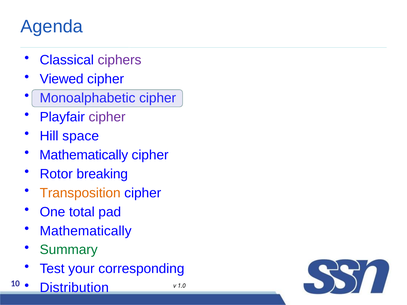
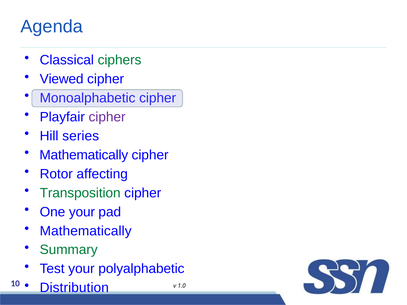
ciphers colour: purple -> green
space: space -> series
breaking: breaking -> affecting
Transposition colour: orange -> green
One total: total -> your
corresponding: corresponding -> polyalphabetic
